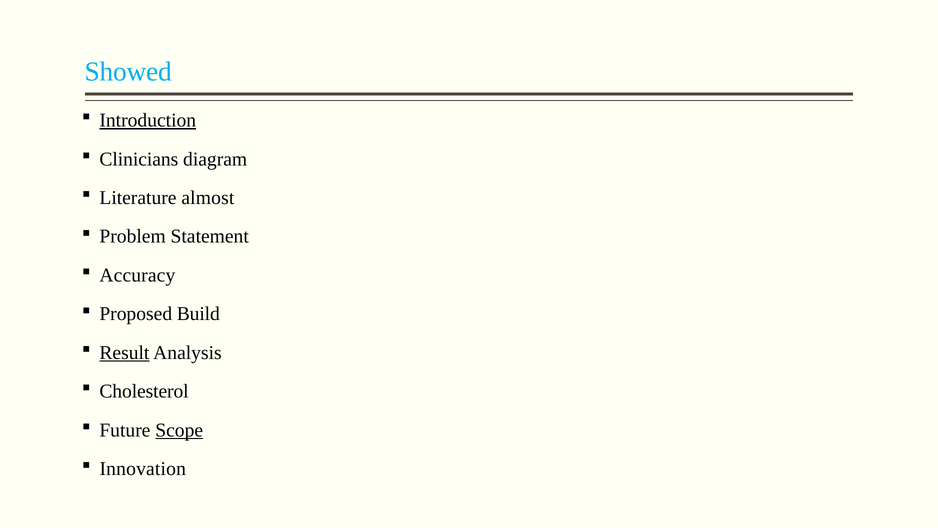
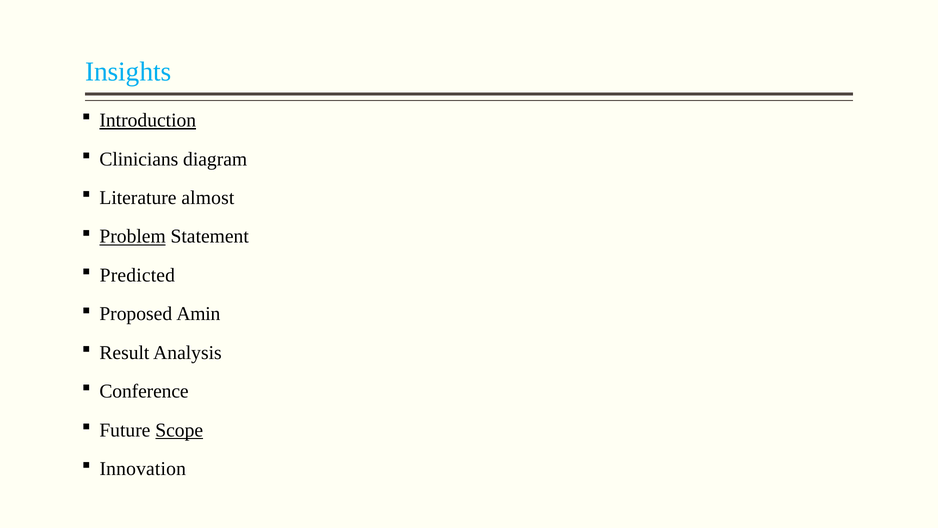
Showed: Showed -> Insights
Problem underline: none -> present
Accuracy: Accuracy -> Predicted
Build: Build -> Amin
Result underline: present -> none
Cholesterol: Cholesterol -> Conference
